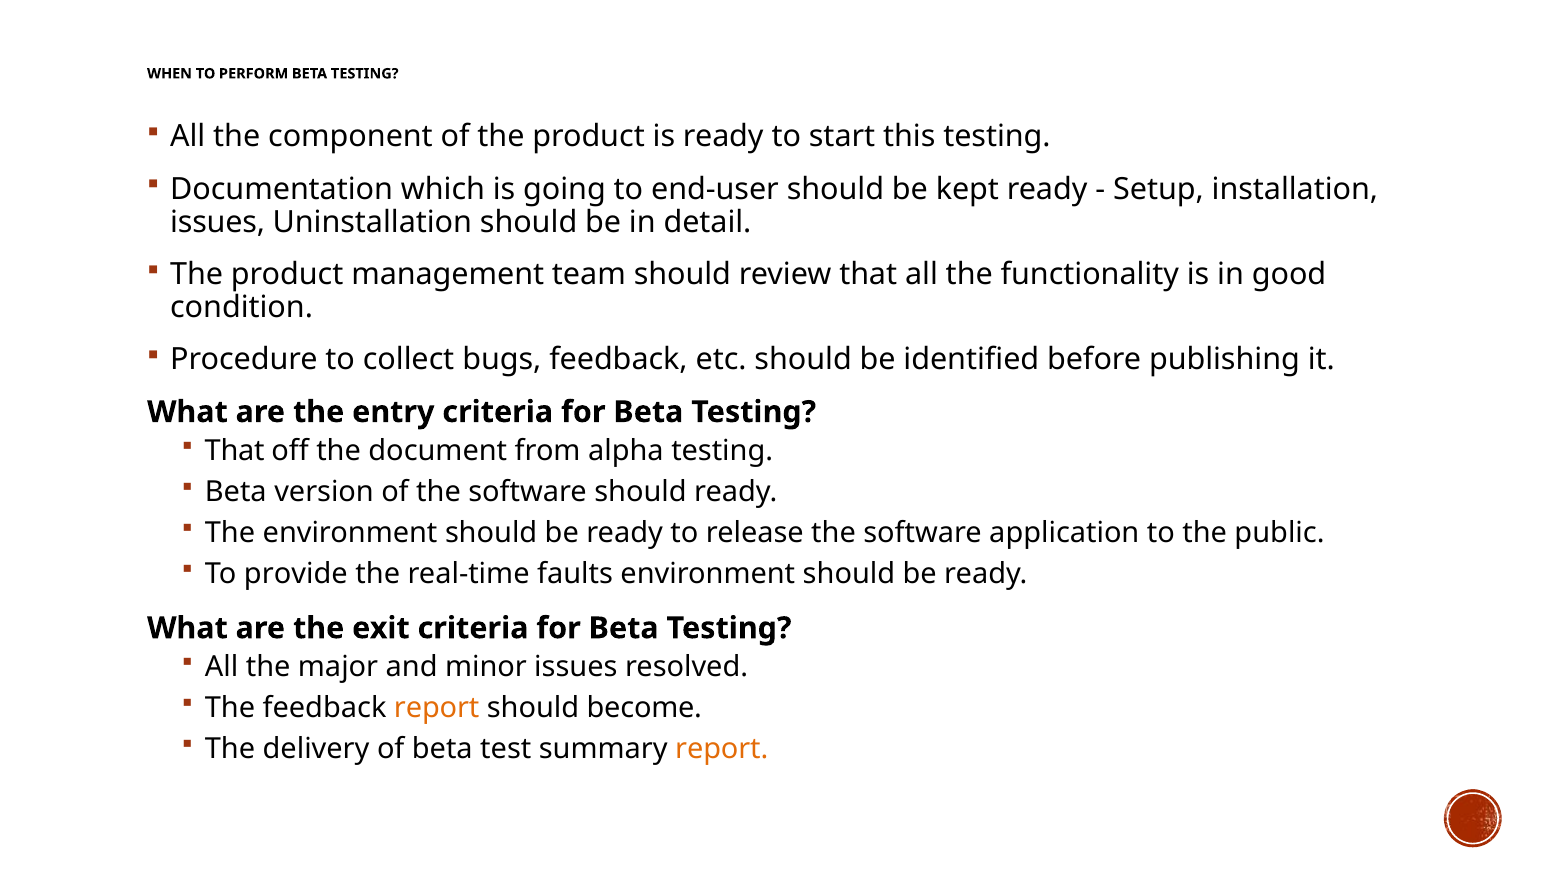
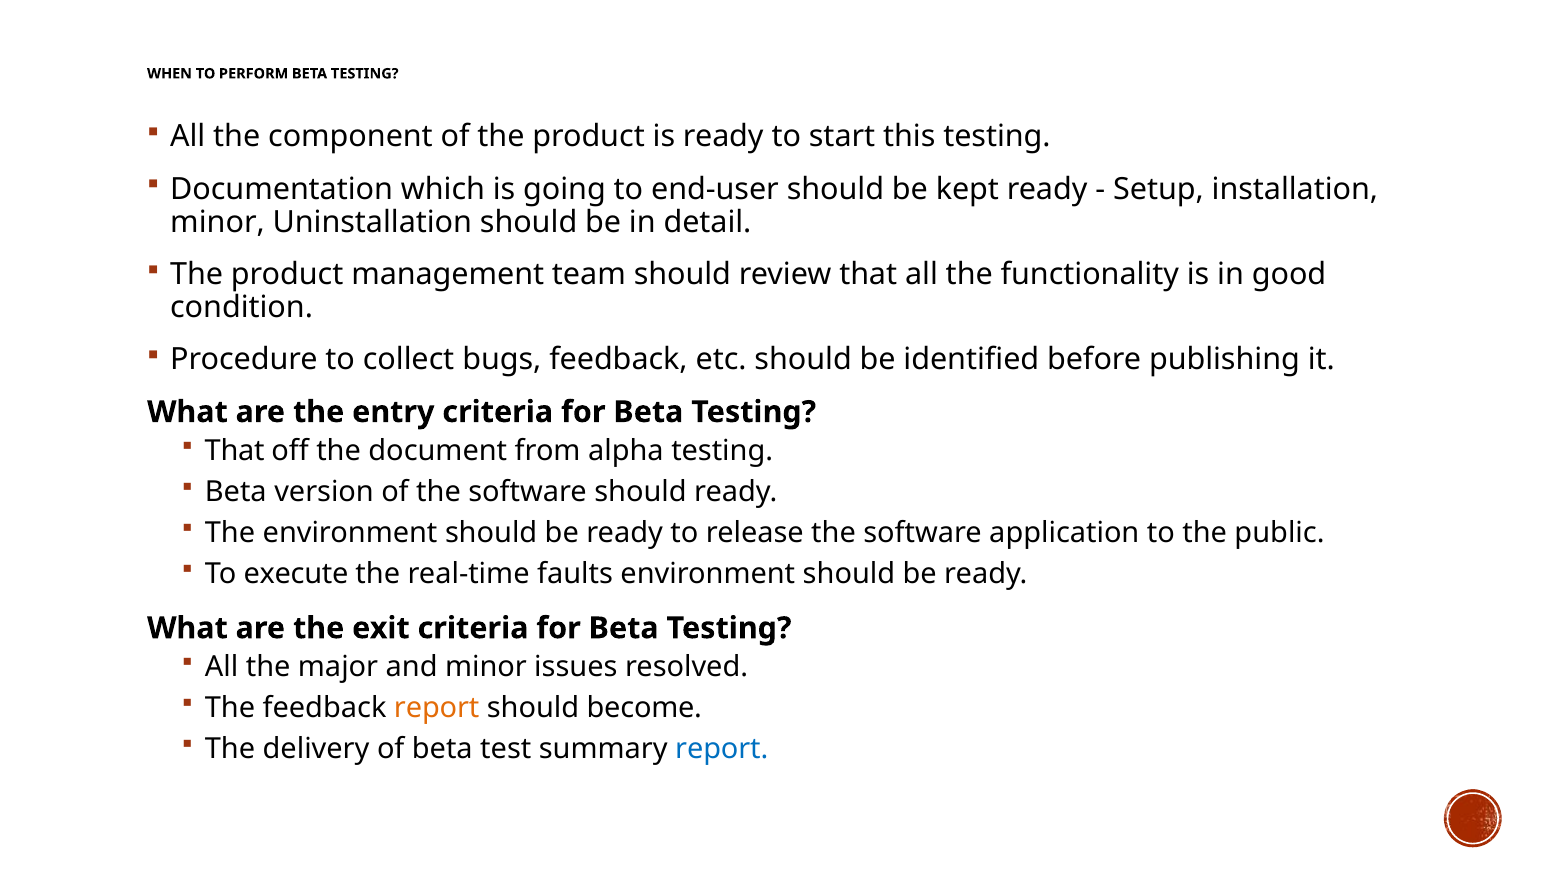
issues at (218, 222): issues -> minor
provide: provide -> execute
report at (722, 748) colour: orange -> blue
